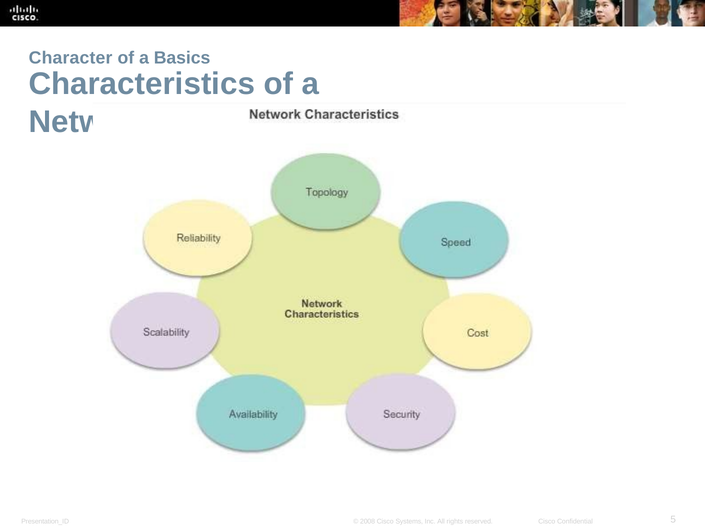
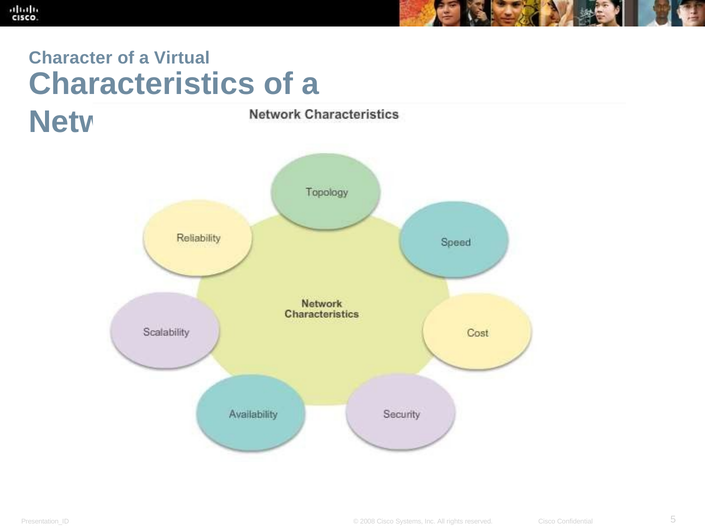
Basics: Basics -> Virtual
